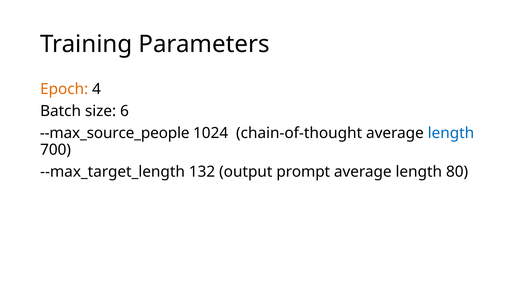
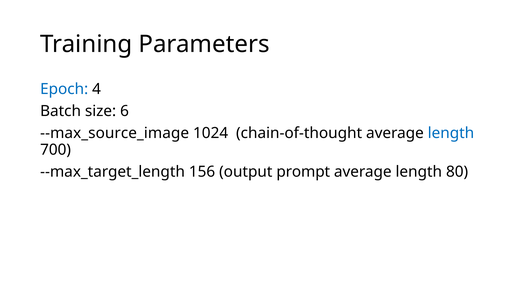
Epoch colour: orange -> blue
--max_source_people: --max_source_people -> --max_source_image
132: 132 -> 156
